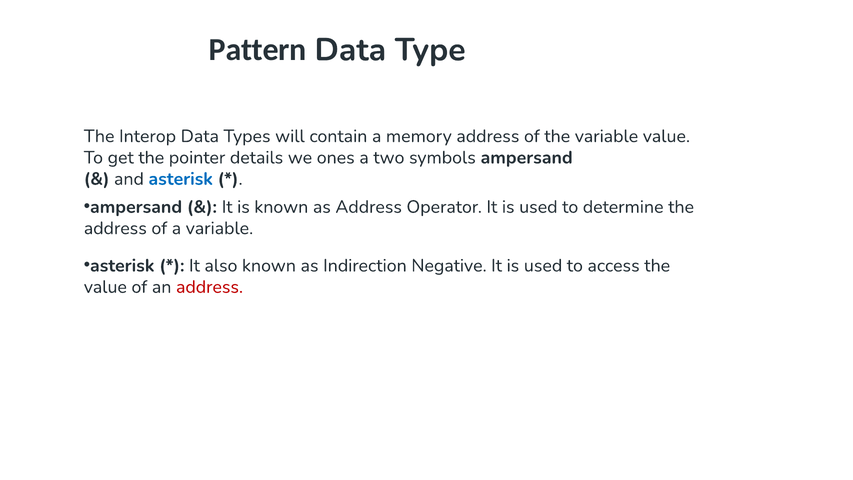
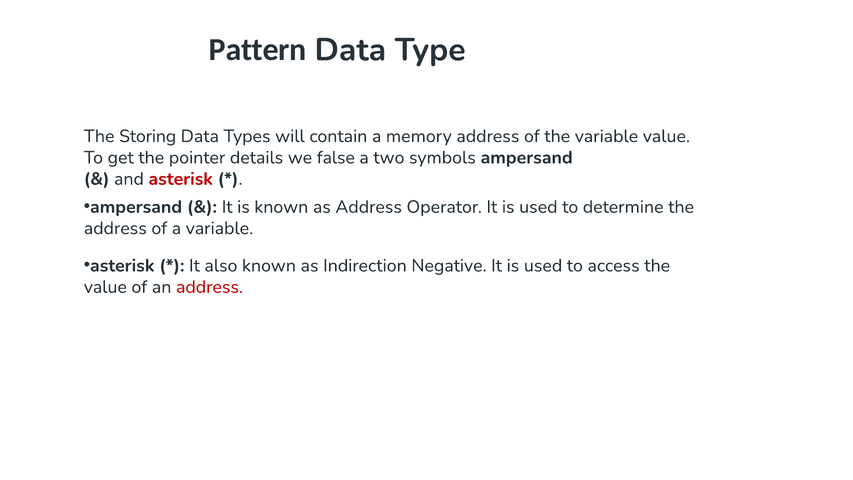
Interop: Interop -> Storing
ones: ones -> false
asterisk at (181, 179) colour: blue -> red
